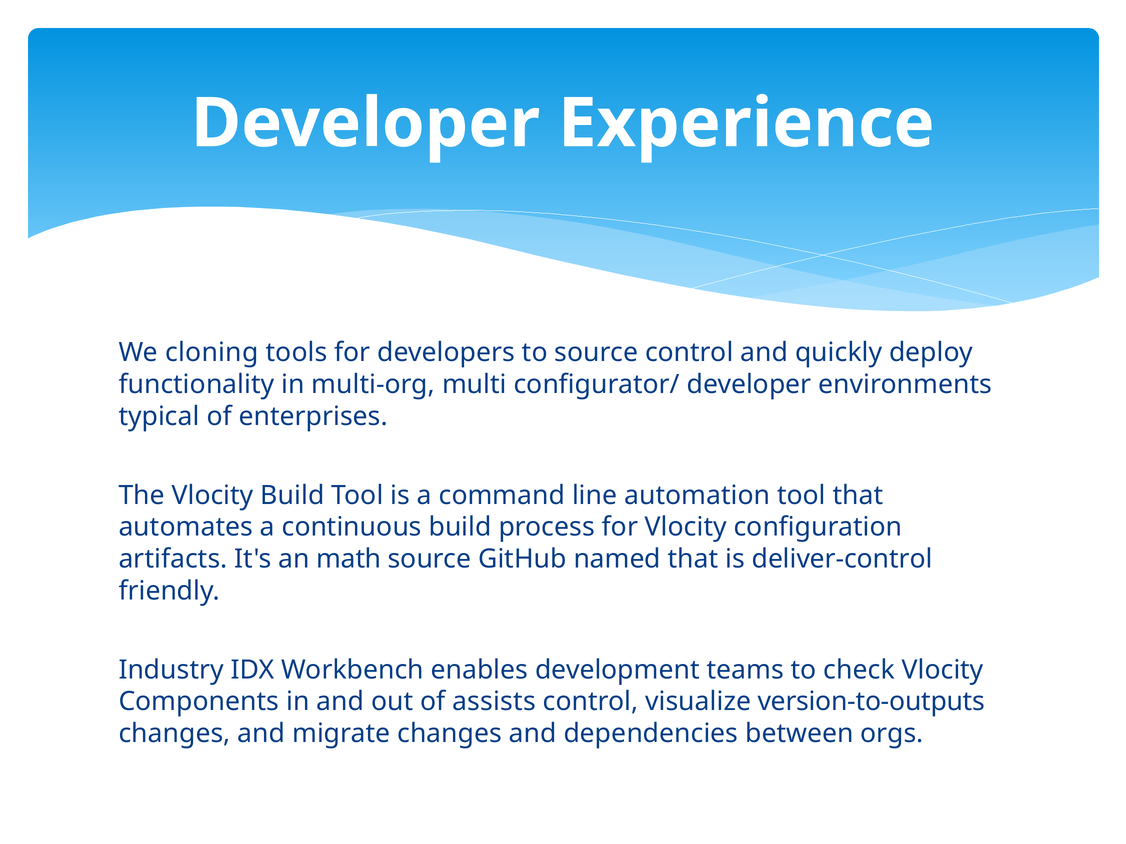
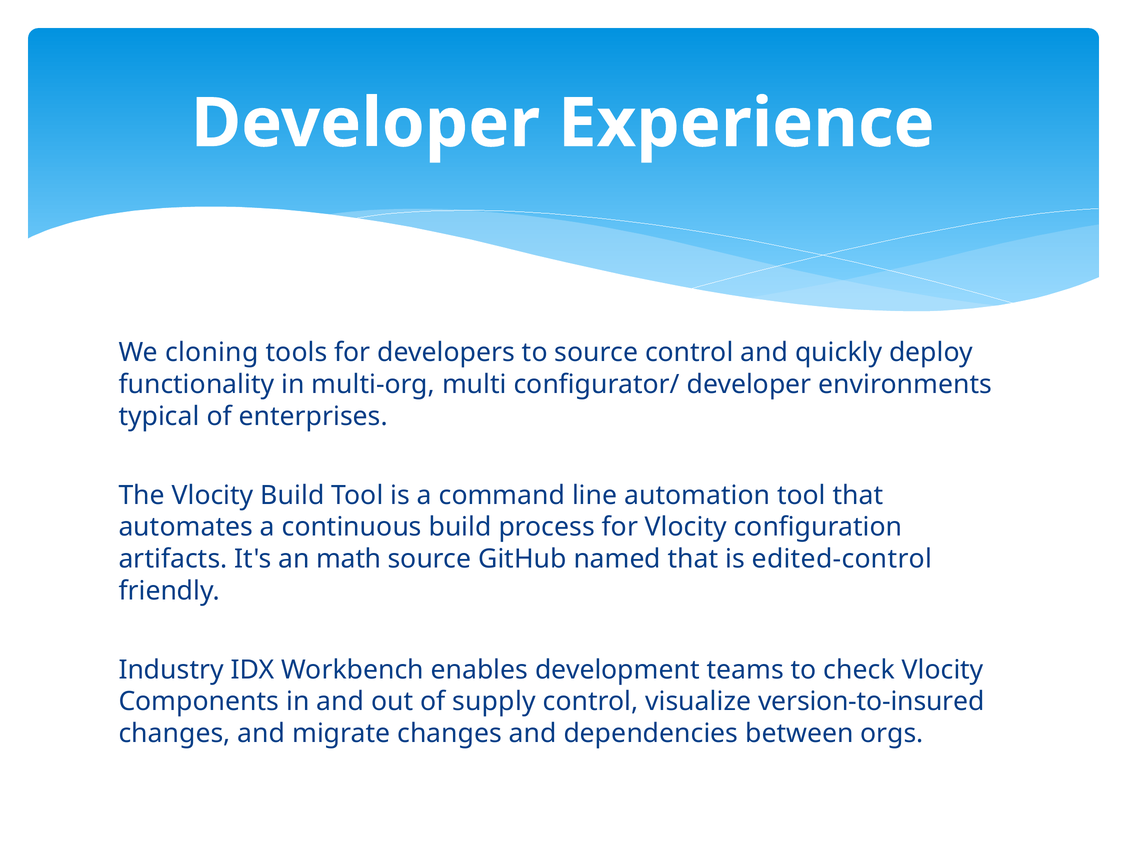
deliver-control: deliver-control -> edited-control
assists: assists -> supply
version-to-outputs: version-to-outputs -> version-to-insured
